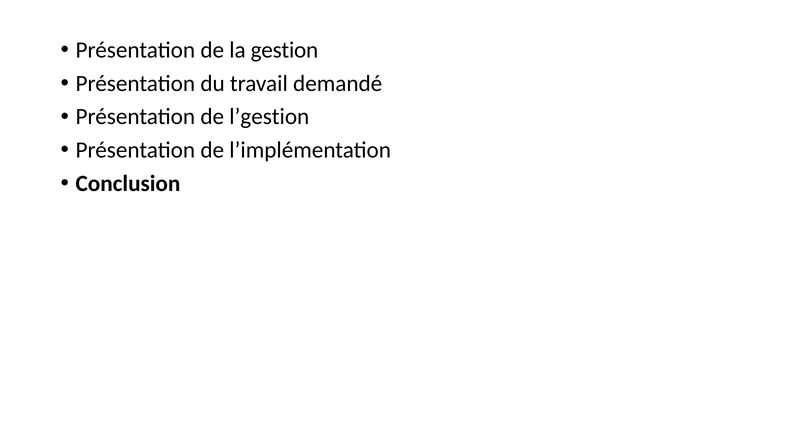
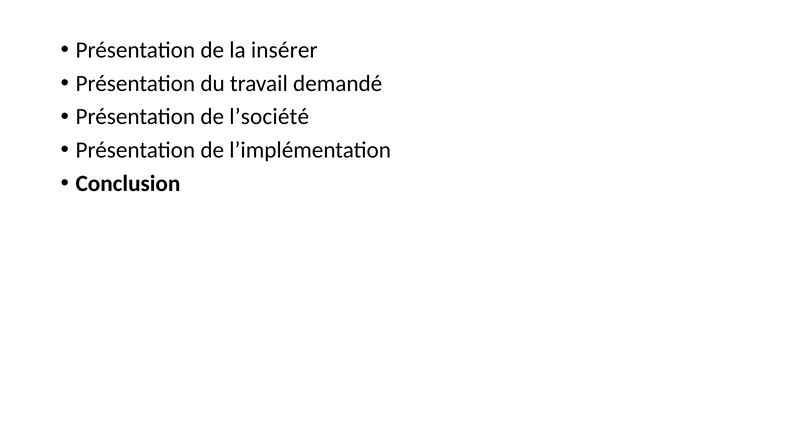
gestion: gestion -> insérer
l’gestion: l’gestion -> l’société
